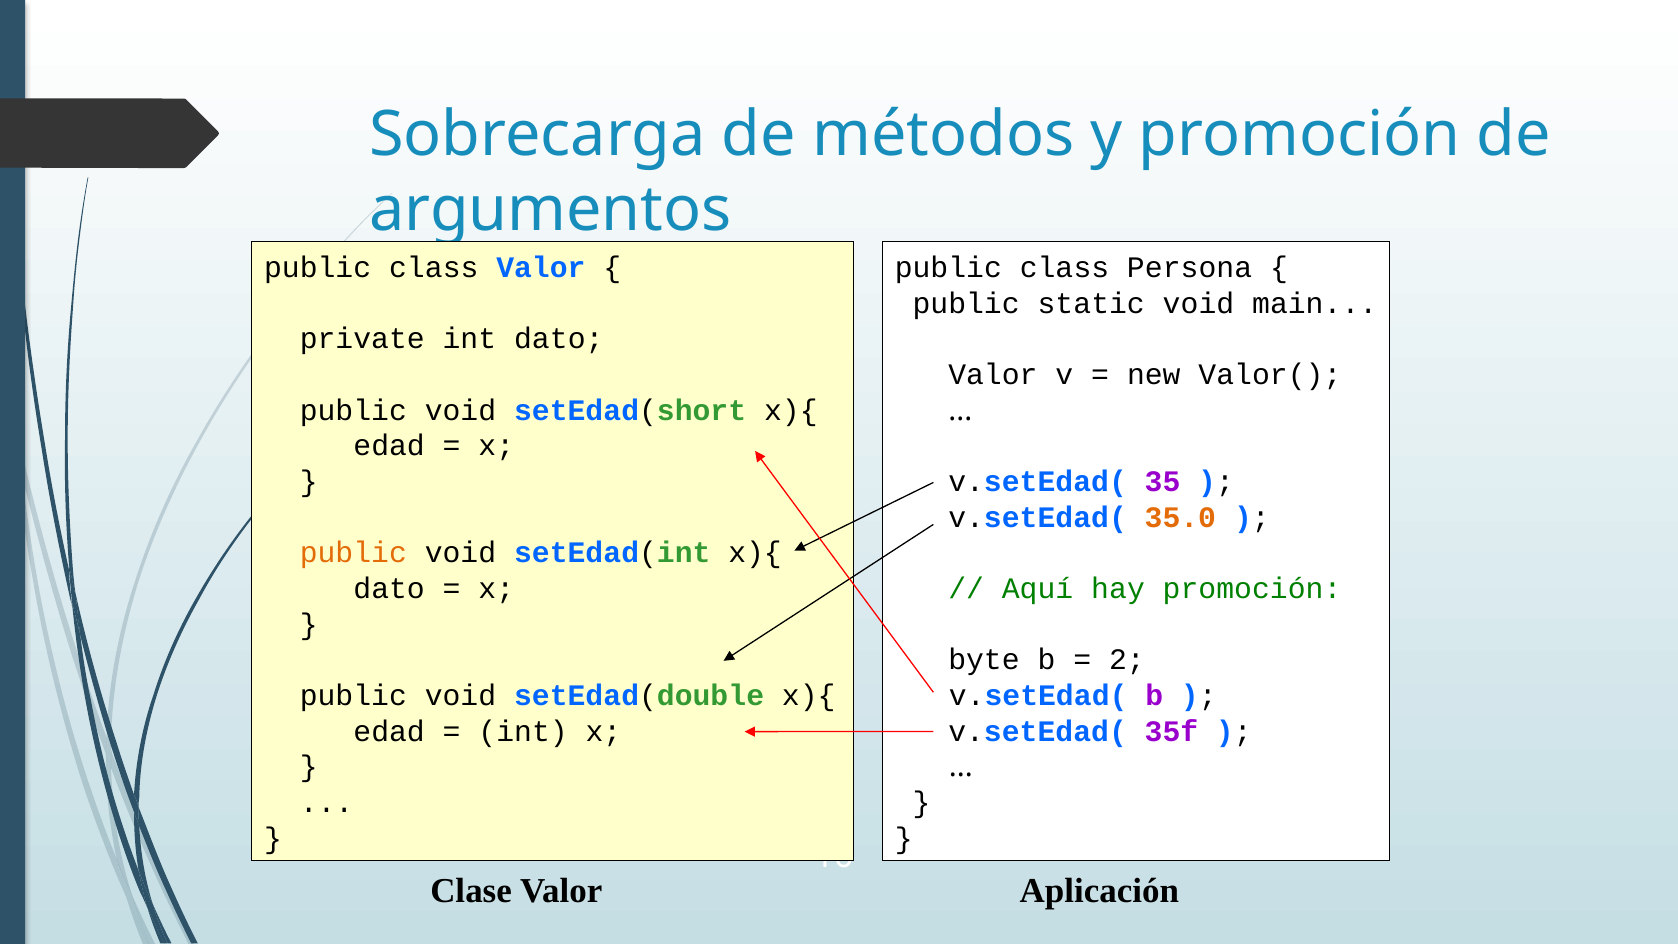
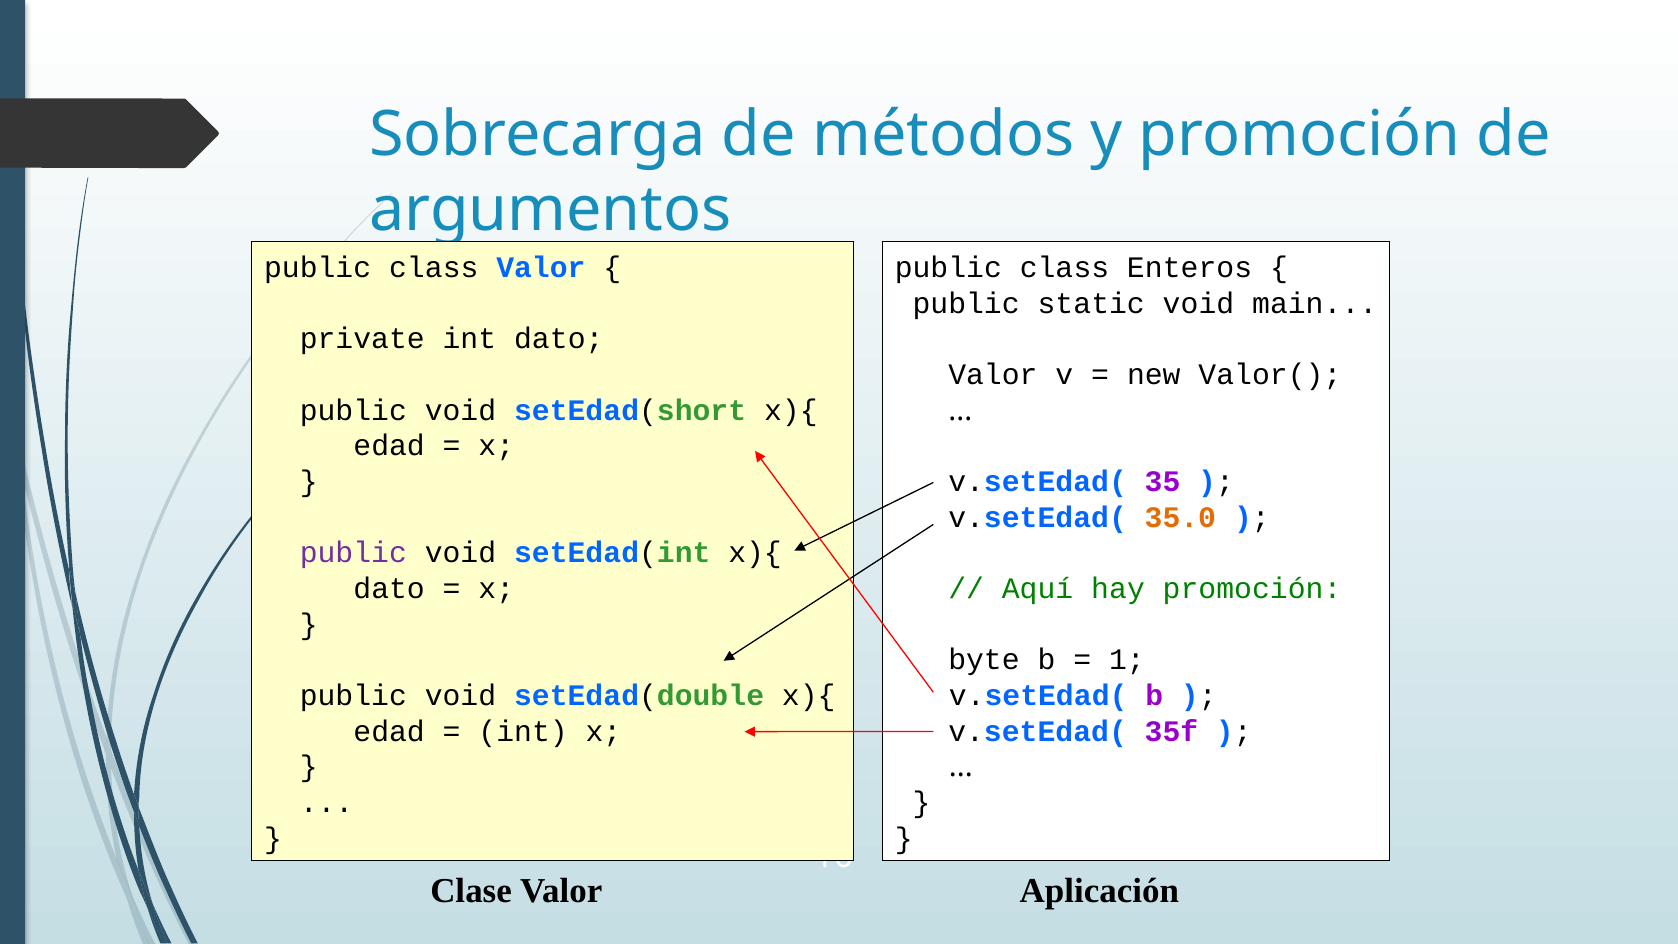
Persona: Persona -> Enteros
public at (353, 553) colour: orange -> purple
2: 2 -> 1
